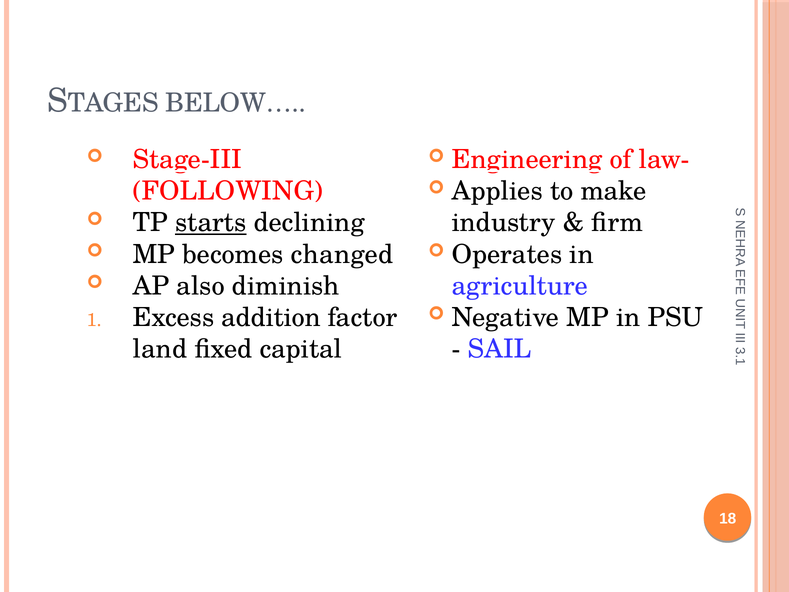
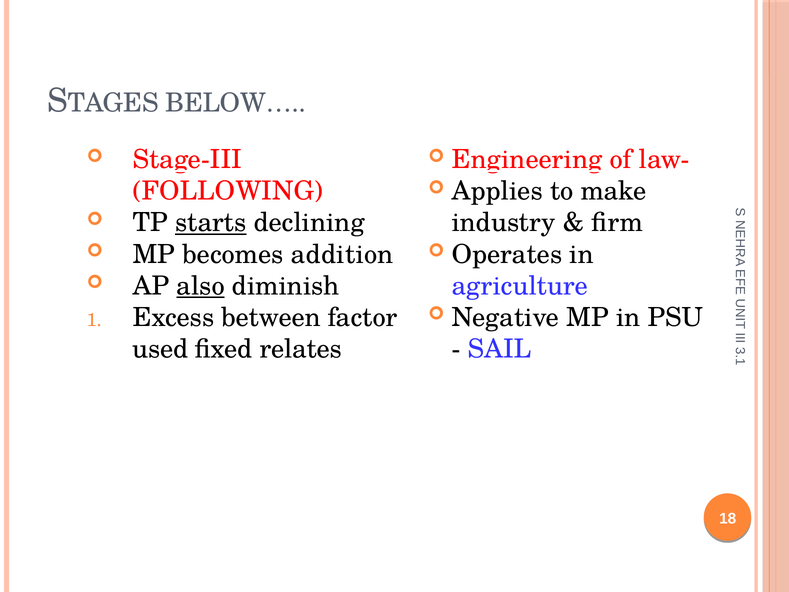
changed: changed -> addition
also underline: none -> present
addition: addition -> between
land: land -> used
capital: capital -> relates
